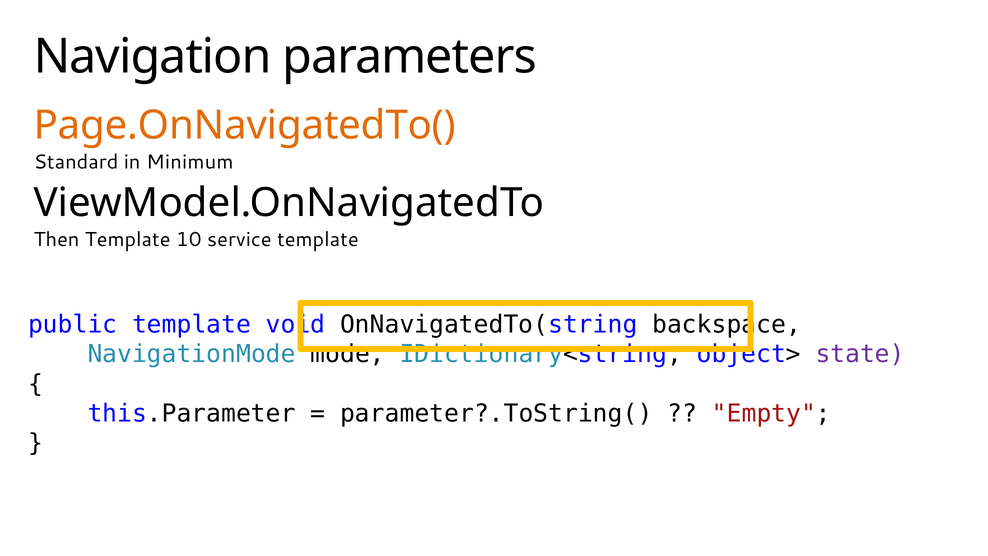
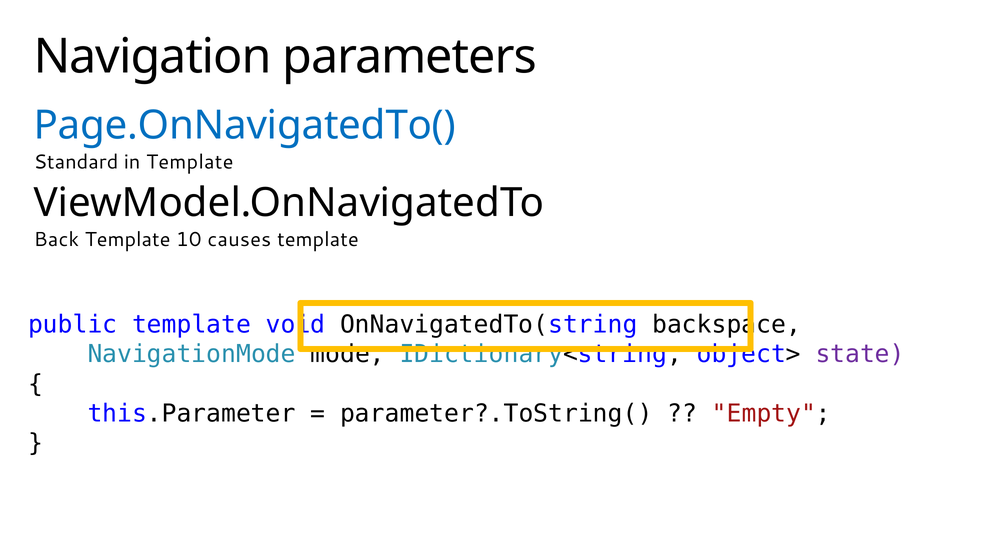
Page.OnNavigatedTo( colour: orange -> blue
in Minimum: Minimum -> Template
Then: Then -> Back
service: service -> causes
